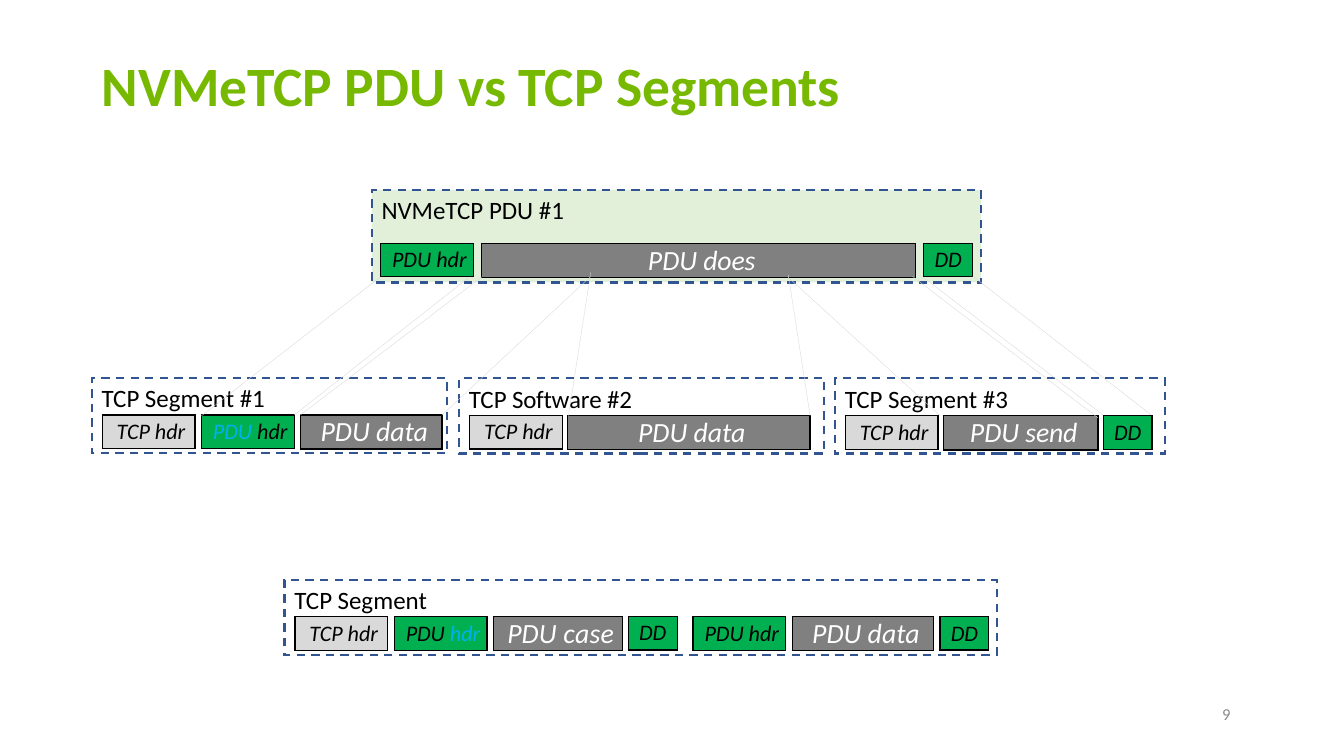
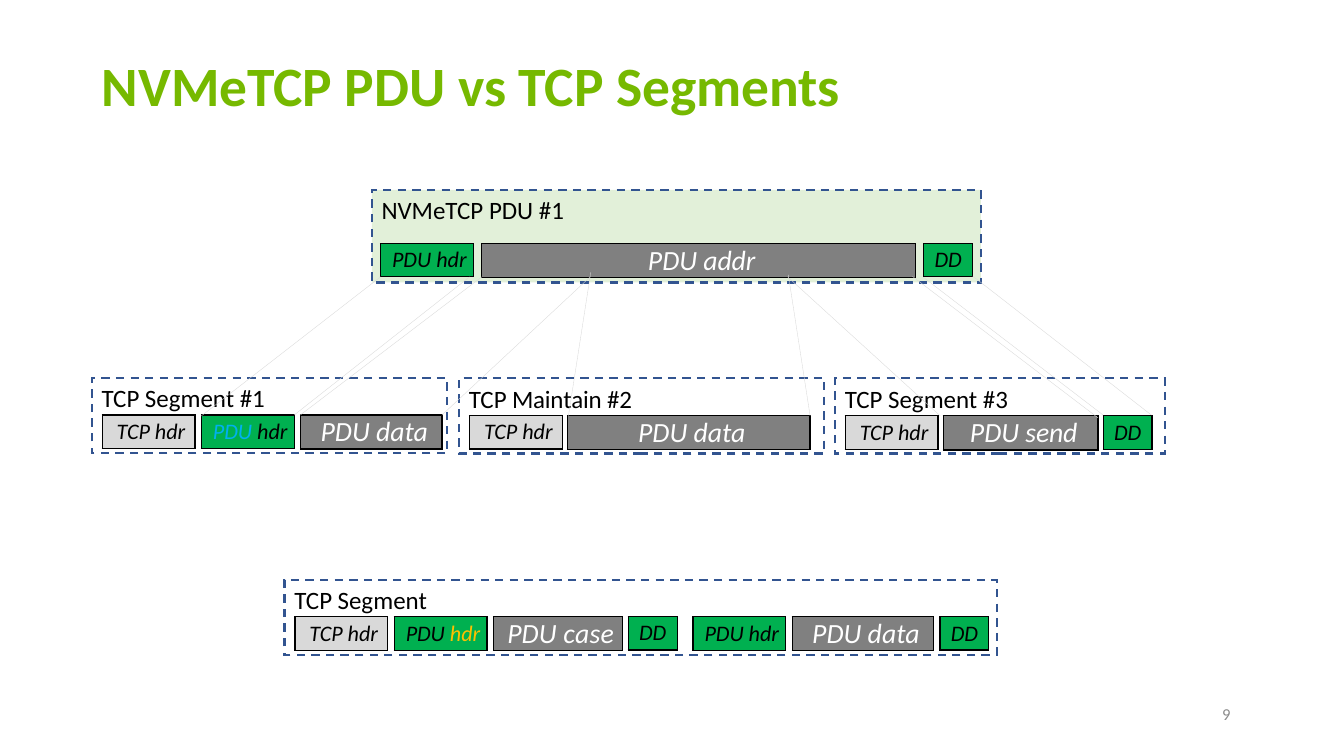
does: does -> addr
Software: Software -> Maintain
hdr at (465, 634) colour: light blue -> yellow
